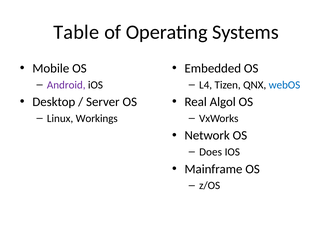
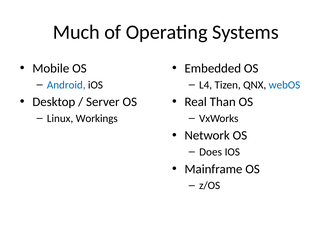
Table: Table -> Much
Android colour: purple -> blue
Algol: Algol -> Than
